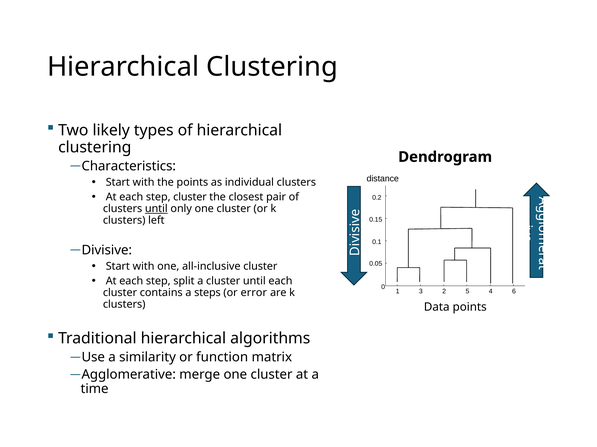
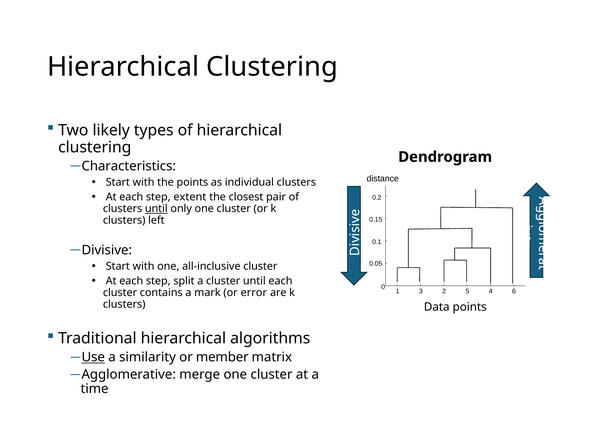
step cluster: cluster -> extent
steps: steps -> mark
Use underline: none -> present
function: function -> member
